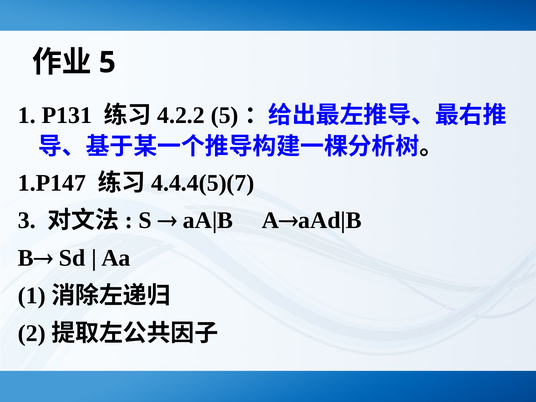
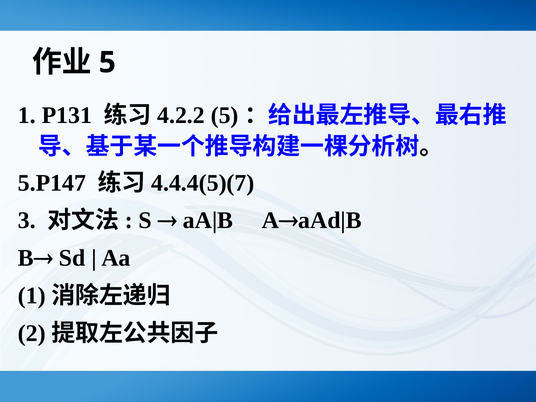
1.P147: 1.P147 -> 5.P147
